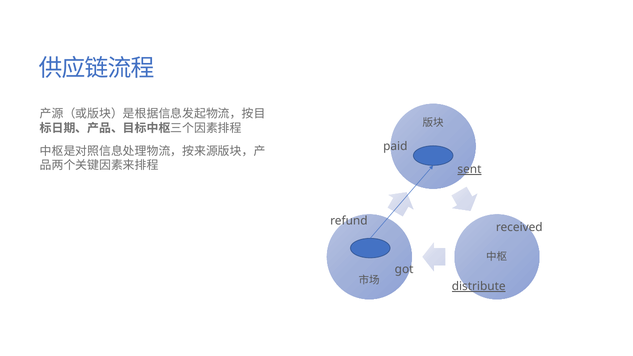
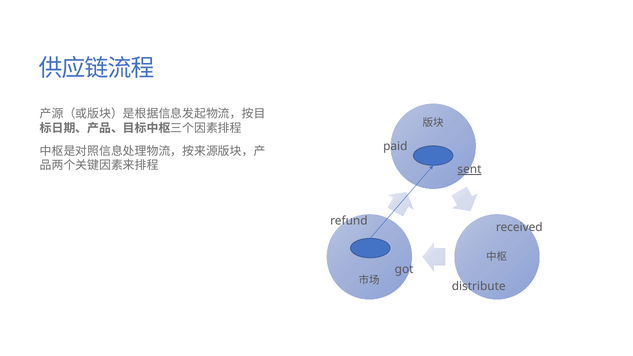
distribute underline: present -> none
